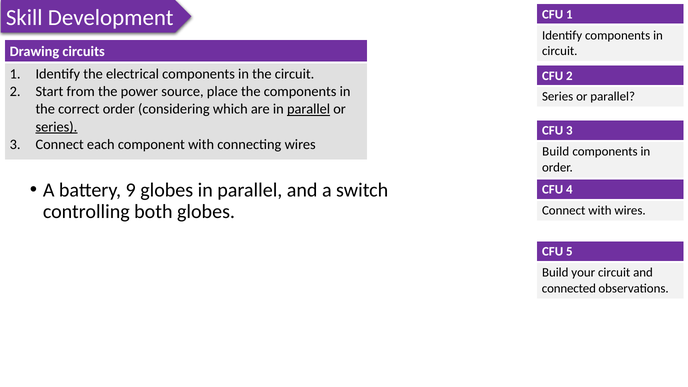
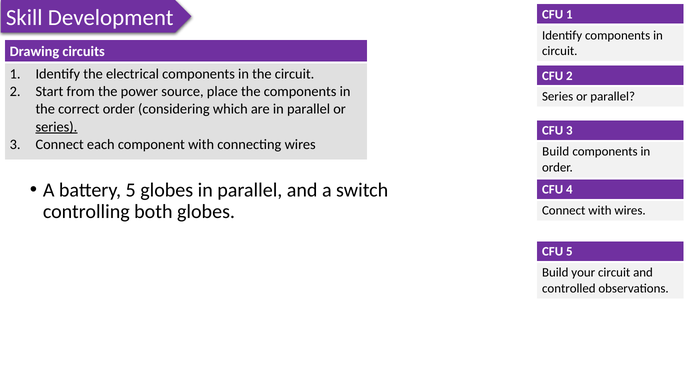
parallel at (309, 109) underline: present -> none
battery 9: 9 -> 5
connected: connected -> controlled
